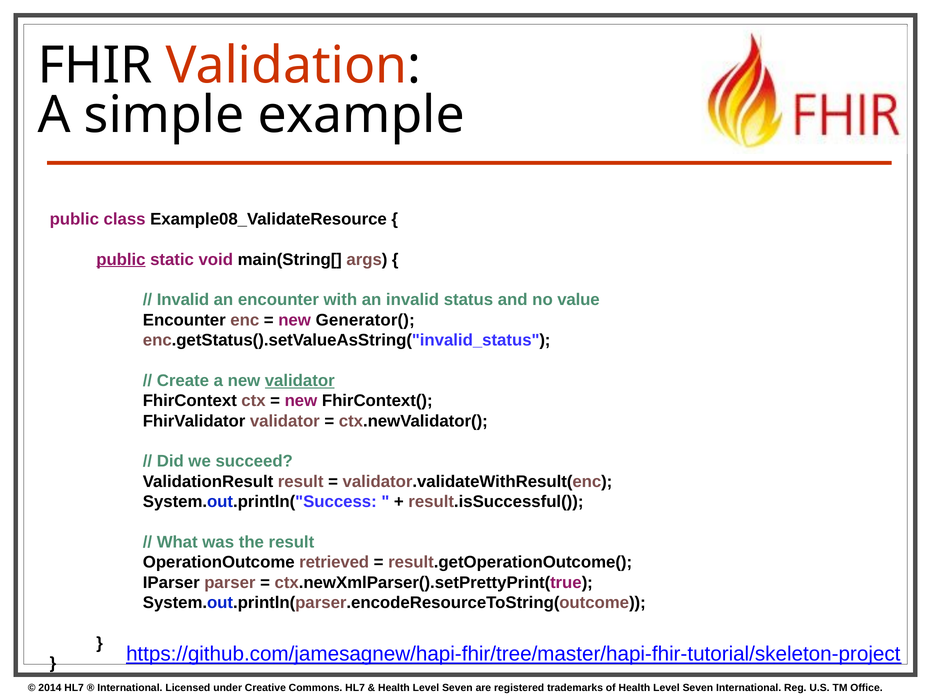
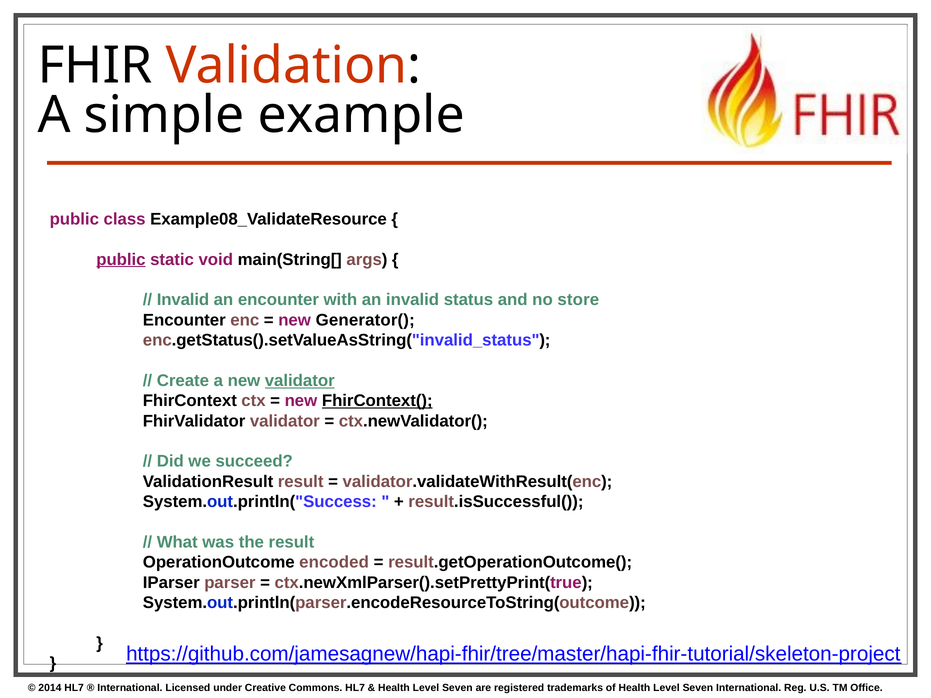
value: value -> store
FhirContext( underline: none -> present
retrieved: retrieved -> encoded
